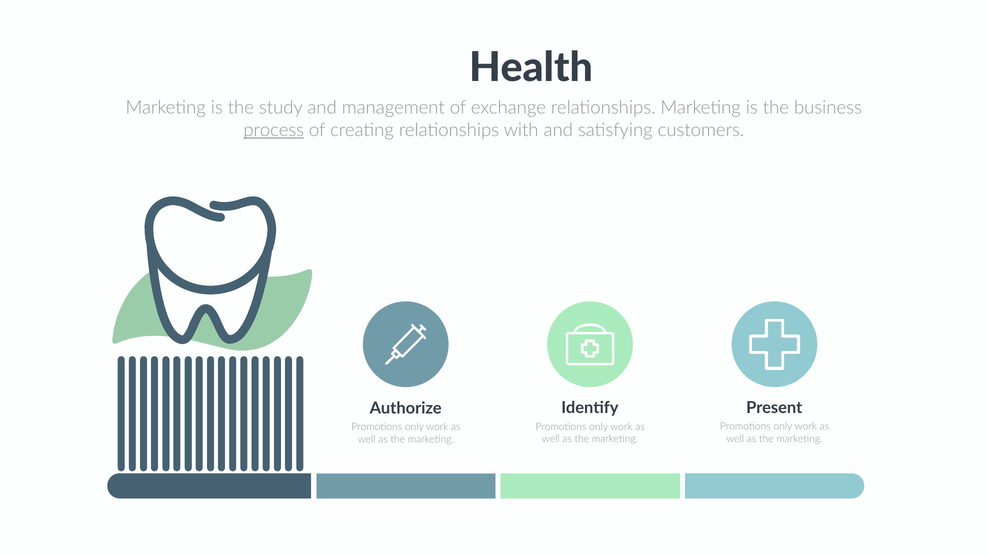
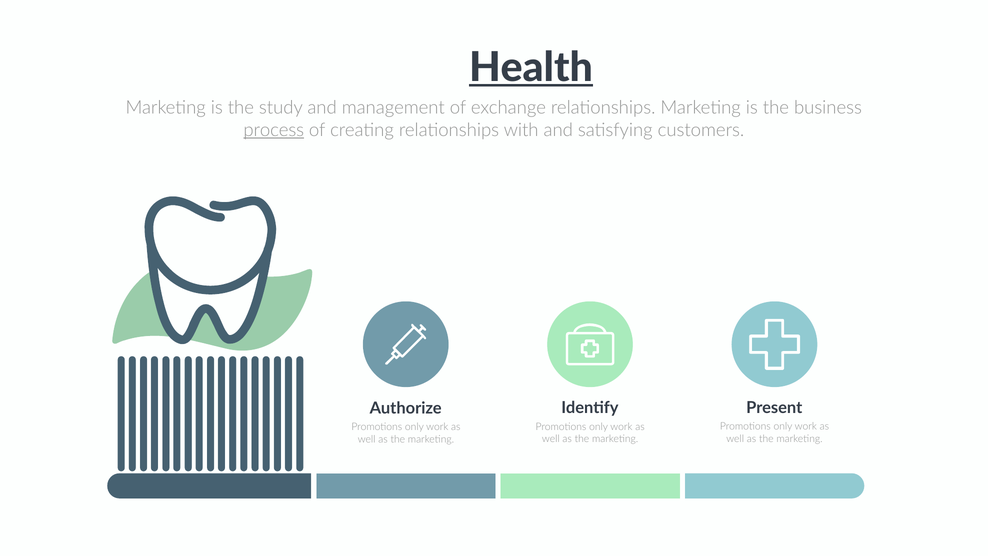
Health underline: none -> present
